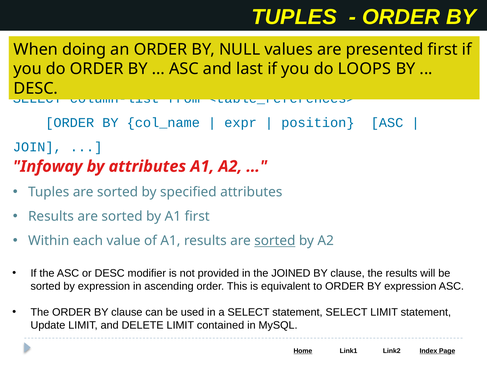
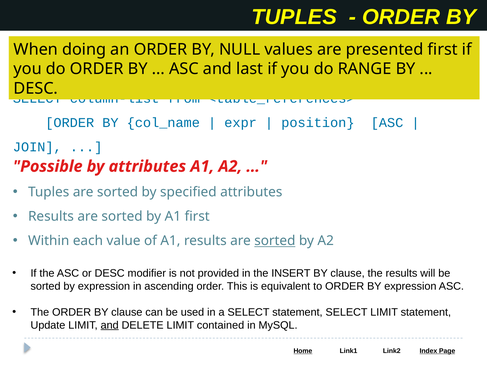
LOOPS: LOOPS -> RANGE
Infoway: Infoway -> Possible
JOINED: JOINED -> INSERT
and at (110, 325) underline: none -> present
